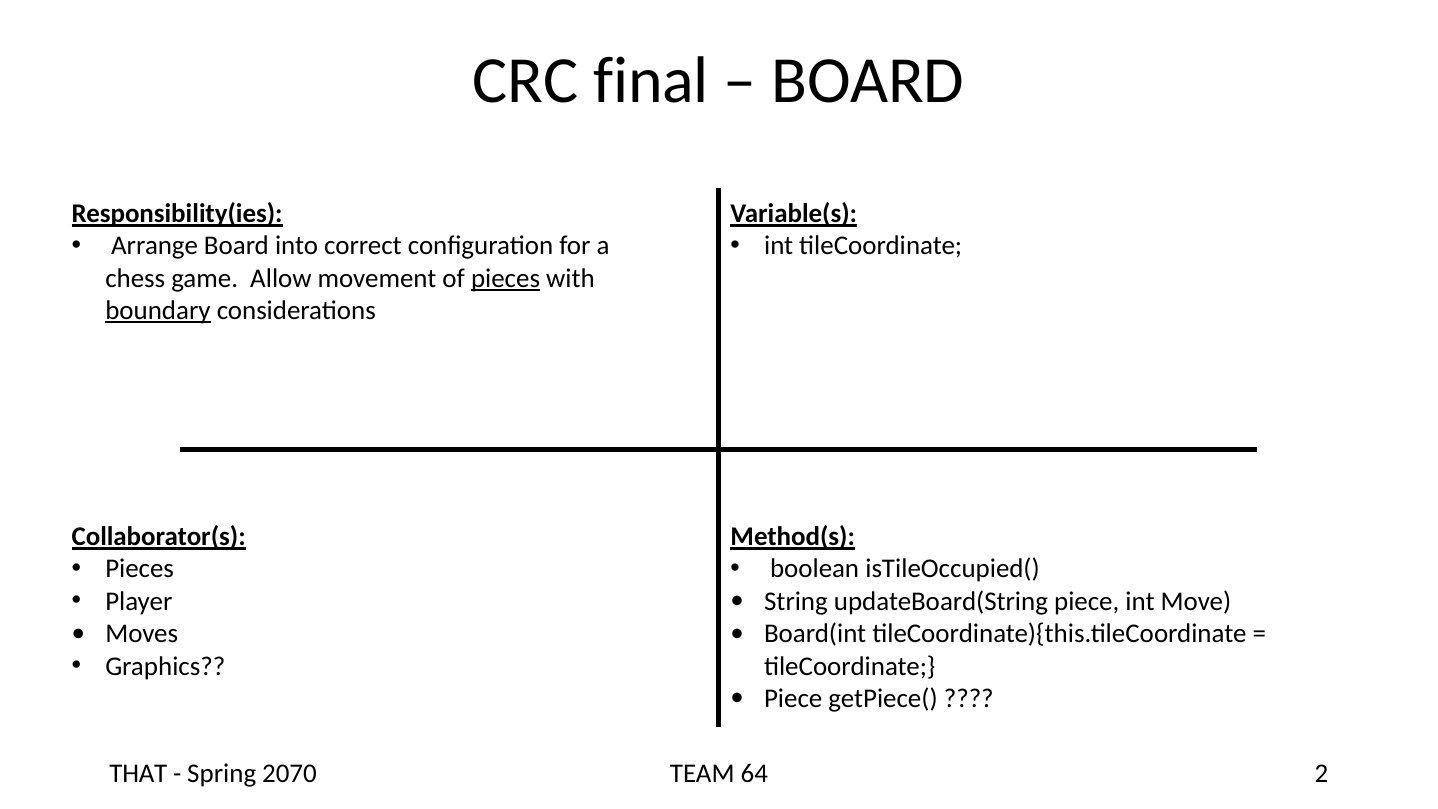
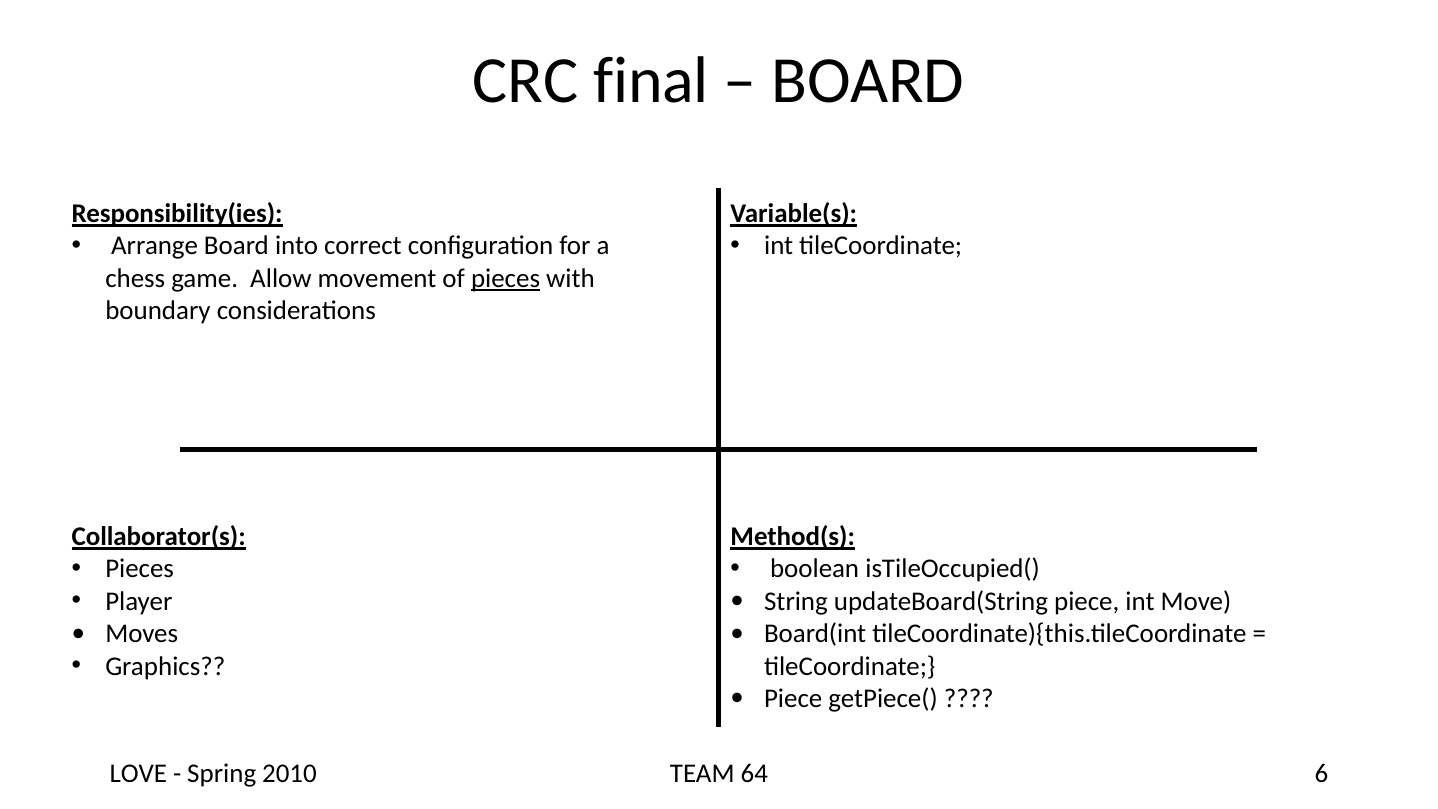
boundary underline: present -> none
THAT: THAT -> LOVE
2070: 2070 -> 2010
2: 2 -> 6
